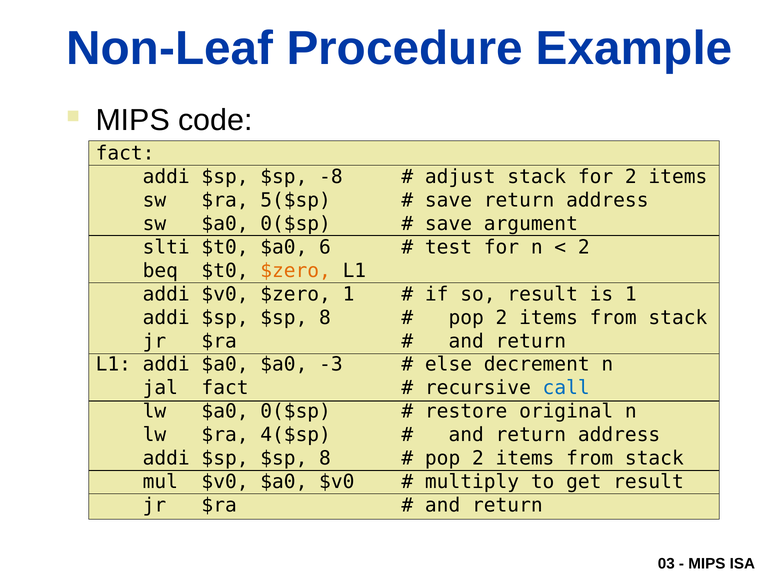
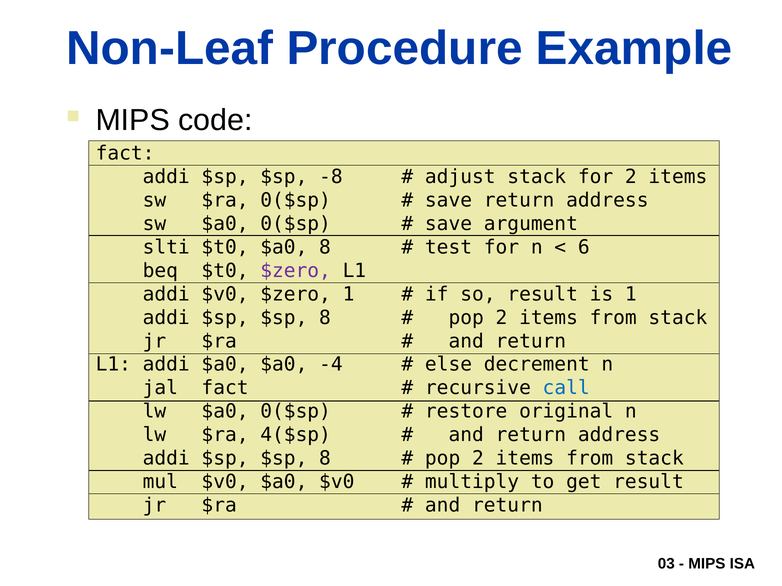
$ra 5($sp: 5($sp -> 0($sp
$a0 6: 6 -> 8
2 at (584, 248): 2 -> 6
$zero at (296, 271) colour: orange -> purple
-3: -3 -> -4
